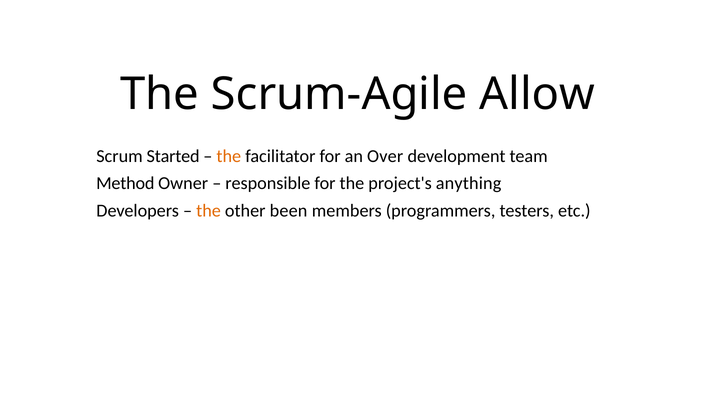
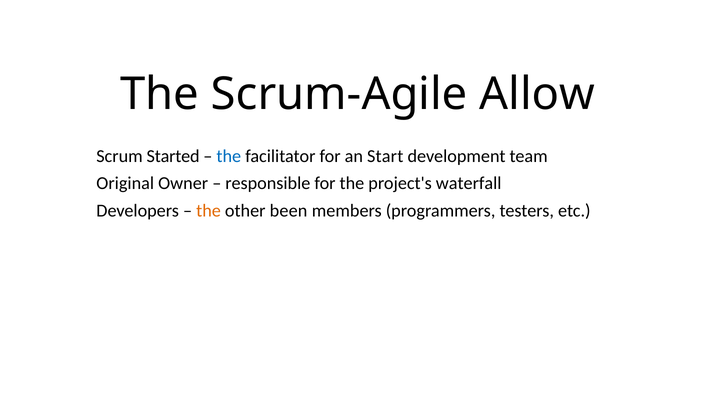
the at (229, 156) colour: orange -> blue
Over: Over -> Start
Method: Method -> Original
anything: anything -> waterfall
